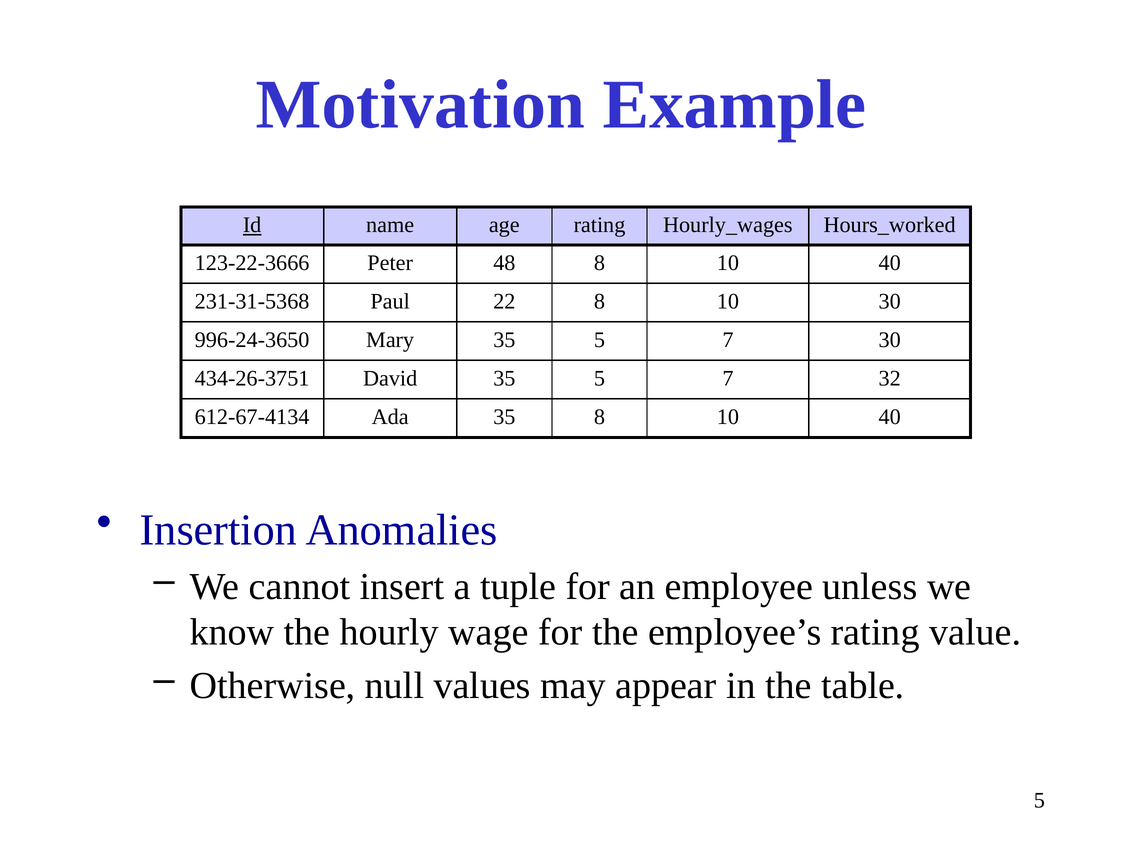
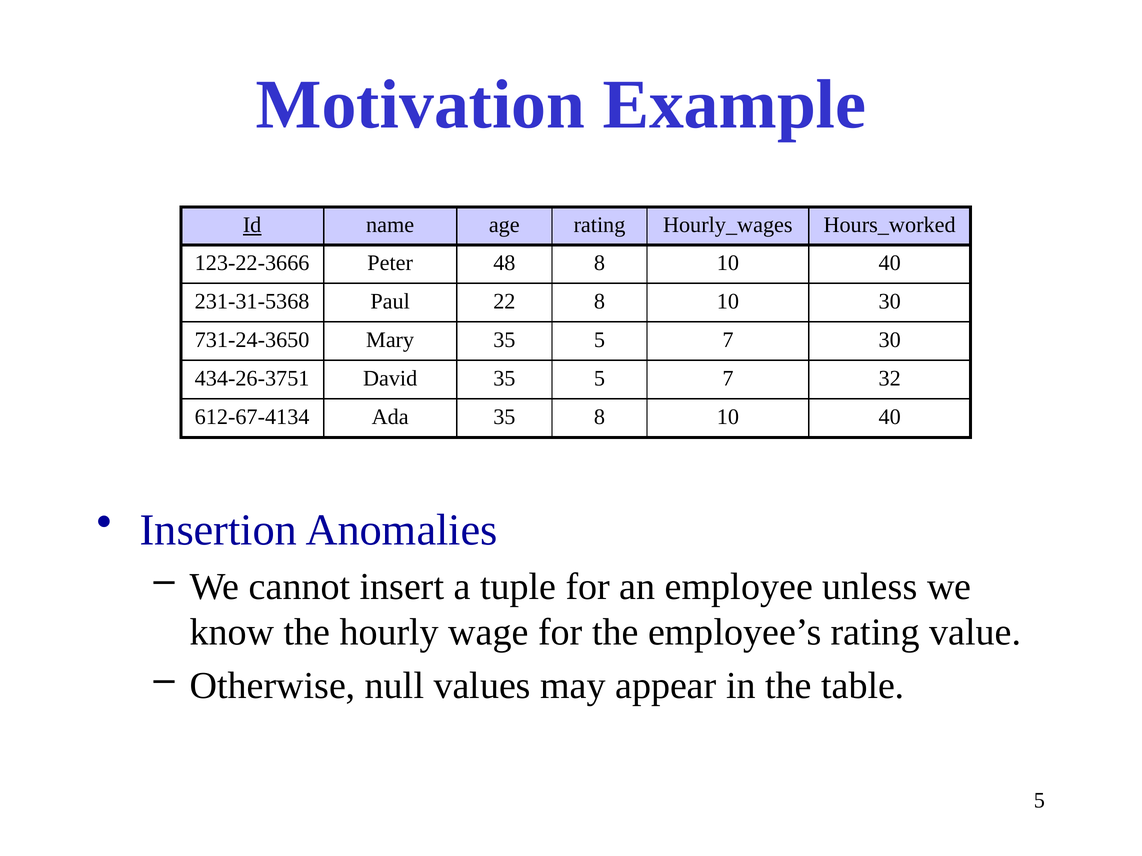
996-24-3650: 996-24-3650 -> 731-24-3650
